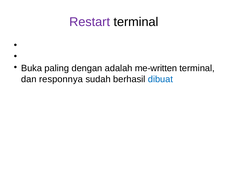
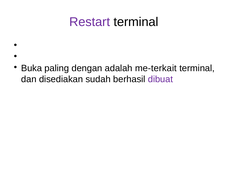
me-written: me-written -> me-terkait
responnya: responnya -> disediakan
dibuat colour: blue -> purple
